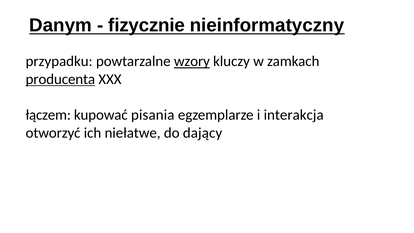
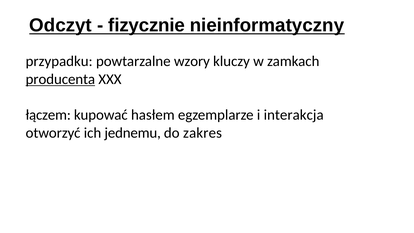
Danym: Danym -> Odczyt
wzory underline: present -> none
pisania: pisania -> hasłem
niełatwe: niełatwe -> jednemu
dający: dający -> zakres
